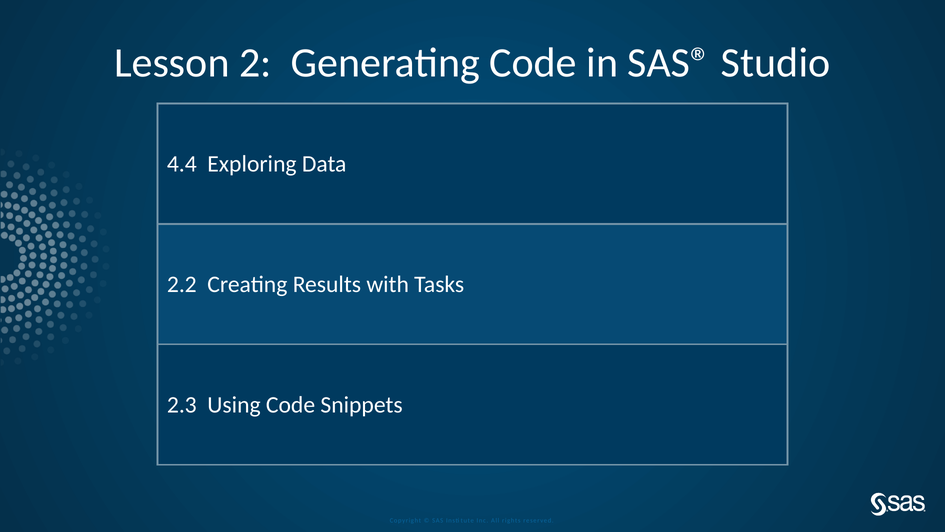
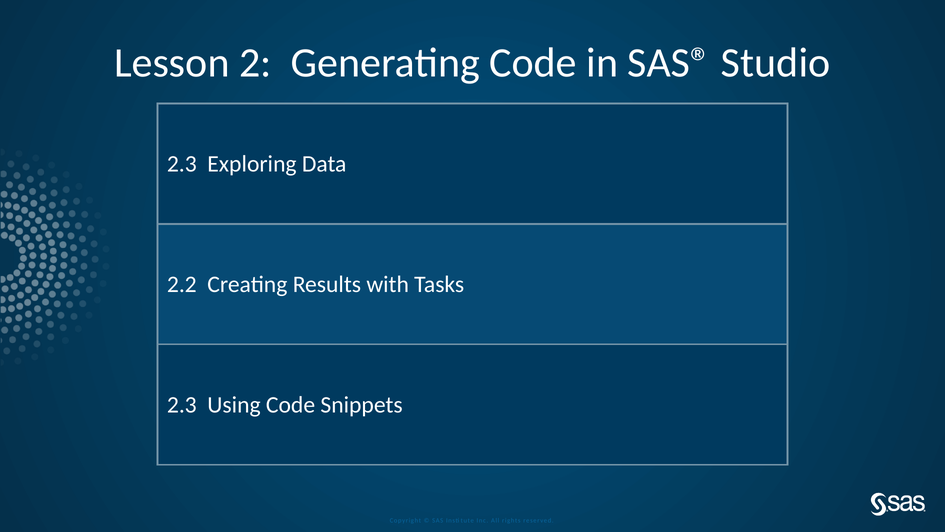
4.4 at (182, 164): 4.4 -> 2.3
